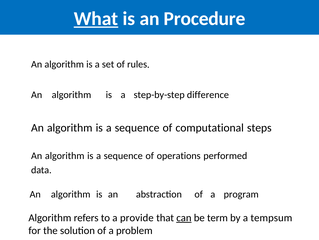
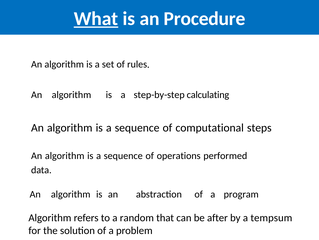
difference: difference -> calculating
provide: provide -> random
can underline: present -> none
term: term -> after
